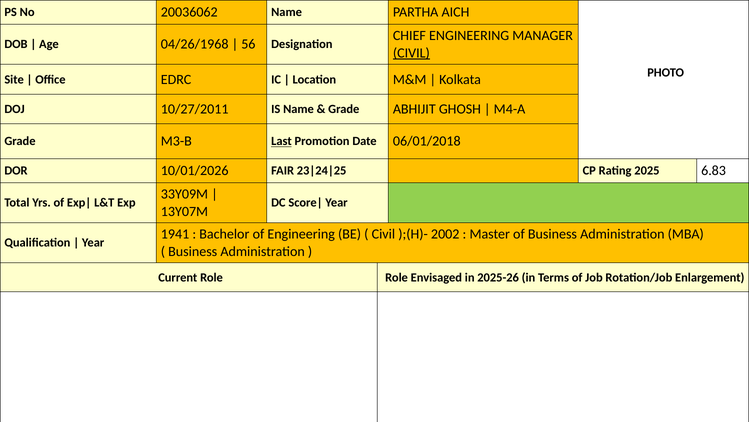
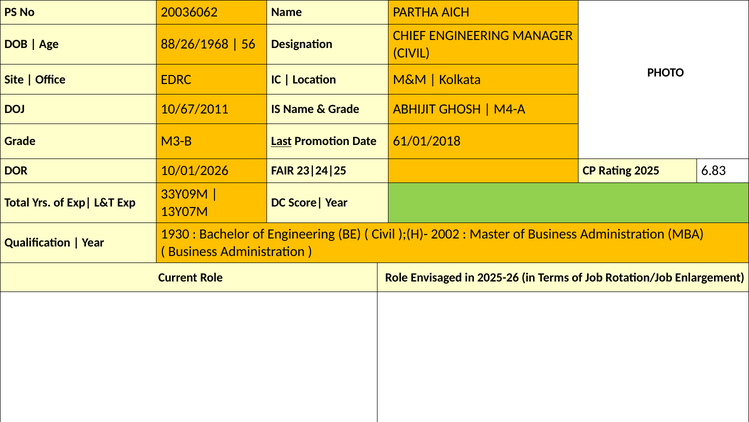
04/26/1968: 04/26/1968 -> 88/26/1968
CIVIL at (411, 53) underline: present -> none
10/27/2011: 10/27/2011 -> 10/67/2011
06/01/2018: 06/01/2018 -> 61/01/2018
1941: 1941 -> 1930
